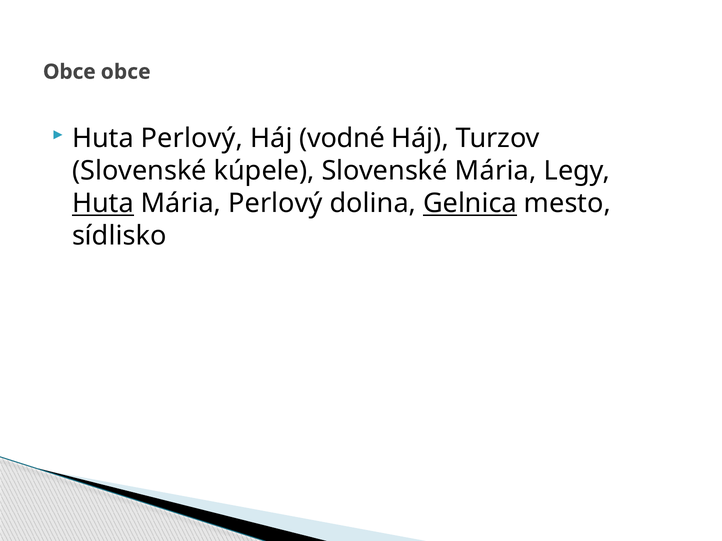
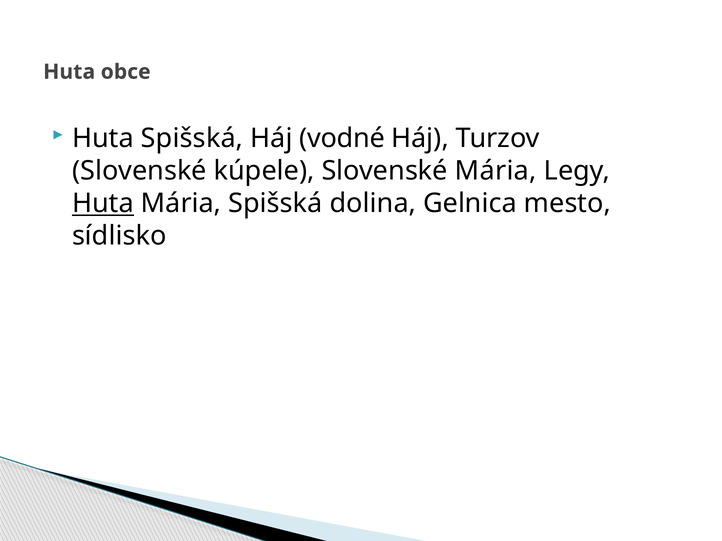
Obce at (69, 72): Obce -> Huta
Huta Perlový: Perlový -> Spišská
Mária Perlový: Perlový -> Spišská
Gelnica underline: present -> none
